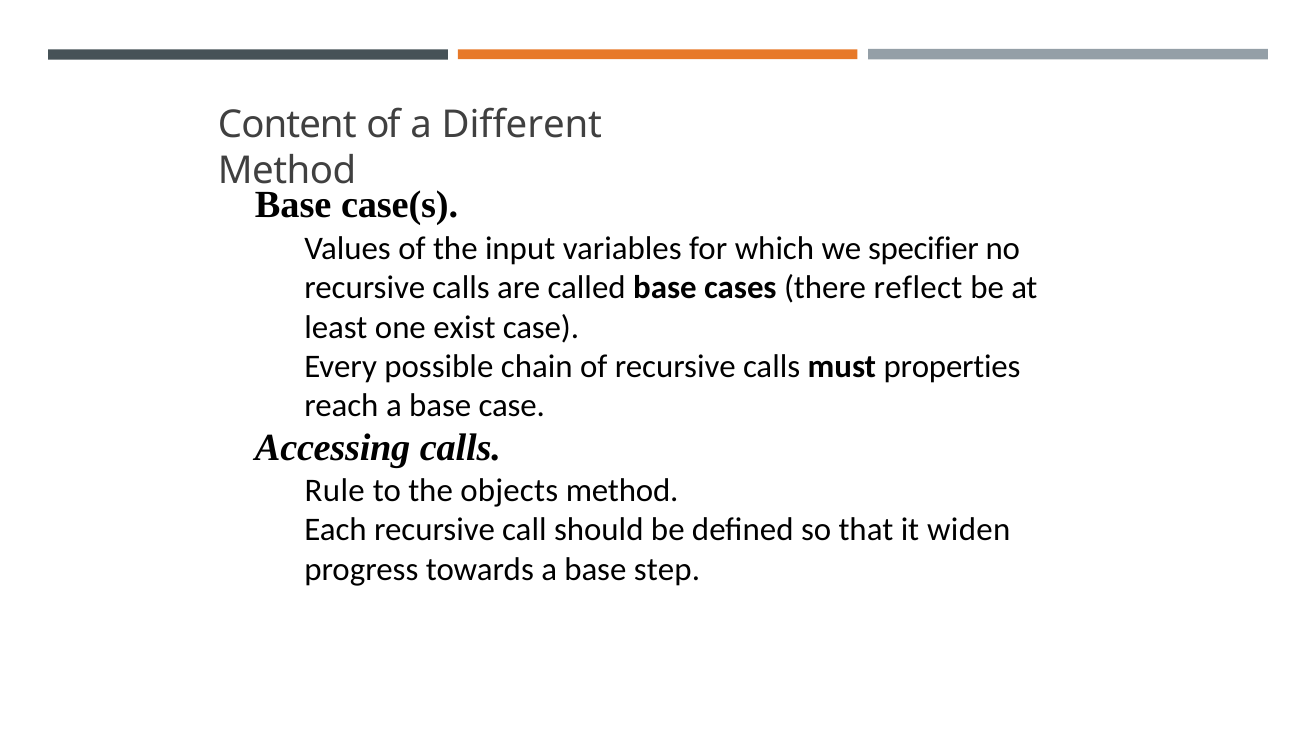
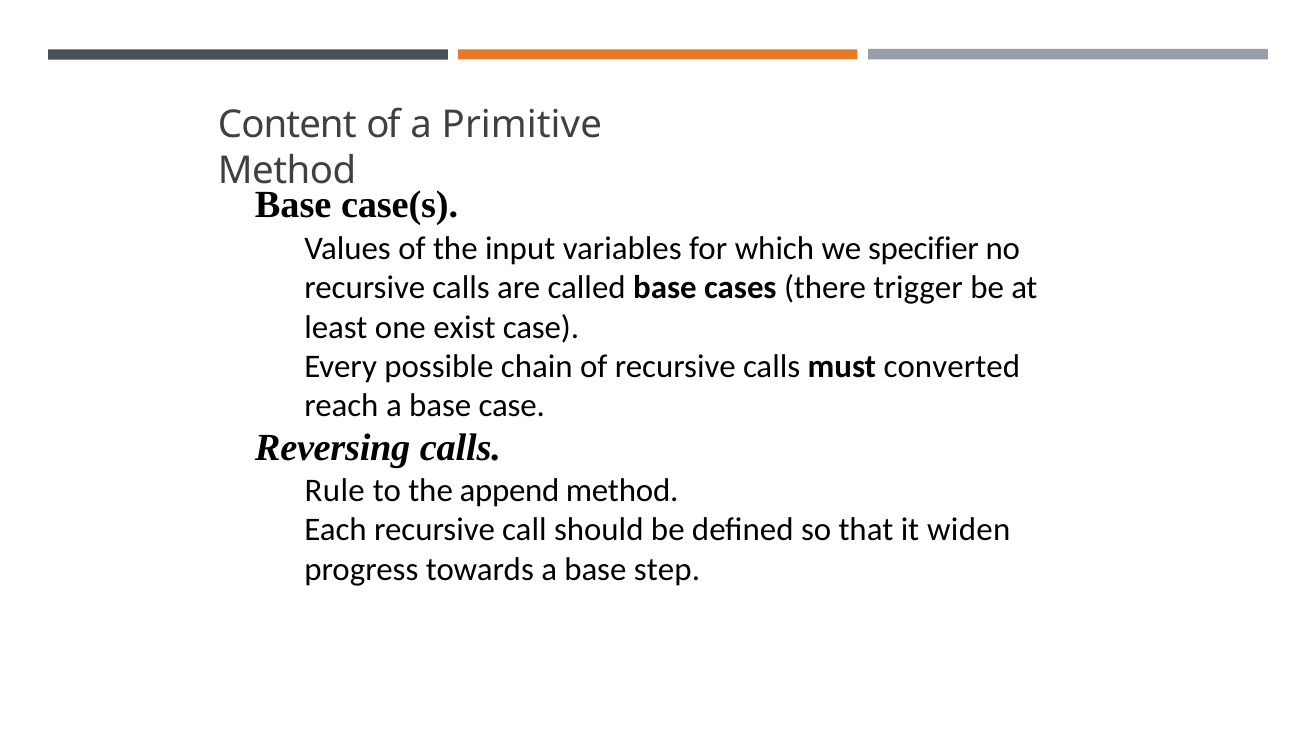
Different: Different -> Primitive
reflect: reflect -> trigger
properties: properties -> converted
Accessing: Accessing -> Reversing
objects: objects -> append
